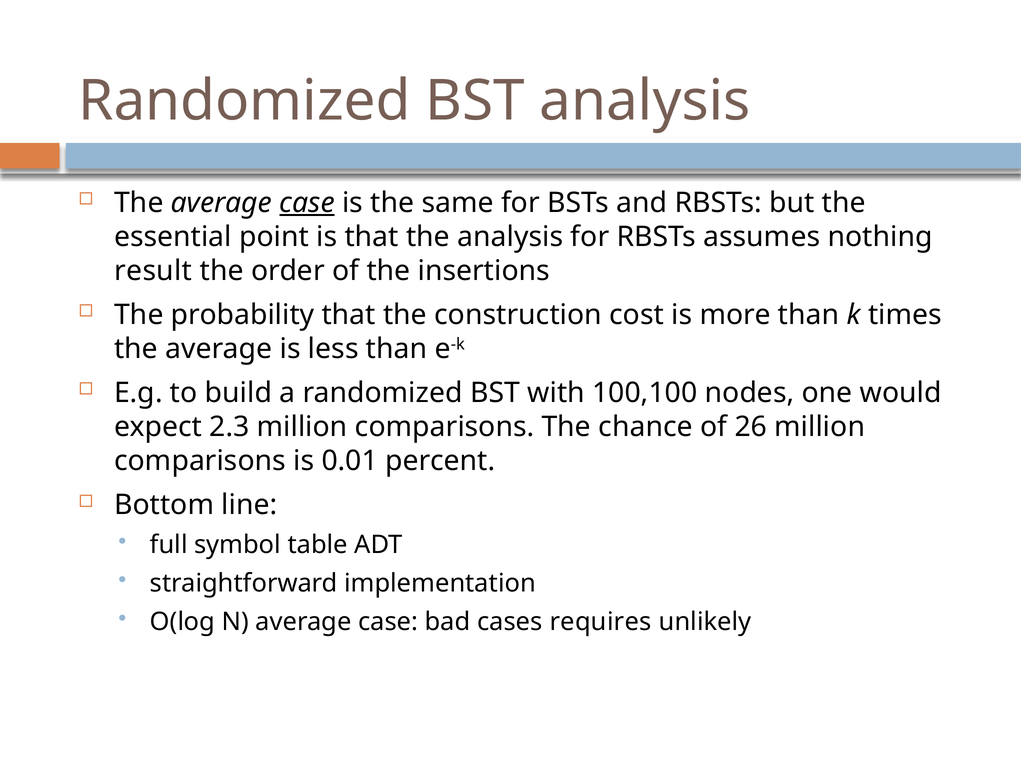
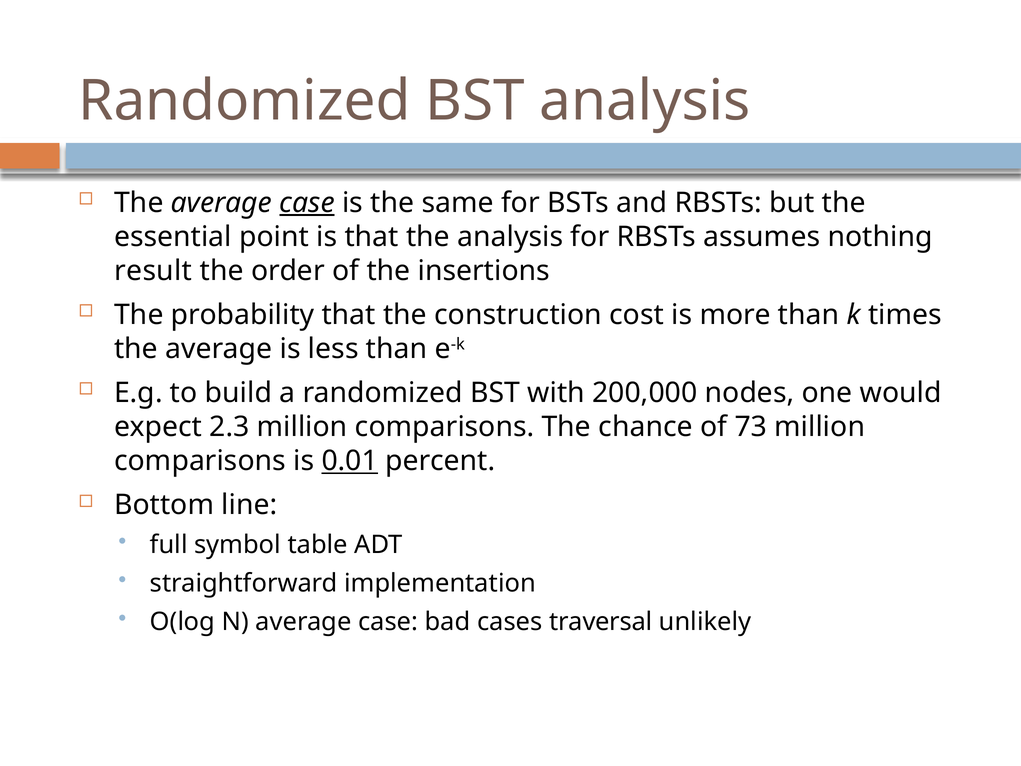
100,100: 100,100 -> 200,000
26: 26 -> 73
0.01 underline: none -> present
requires: requires -> traversal
